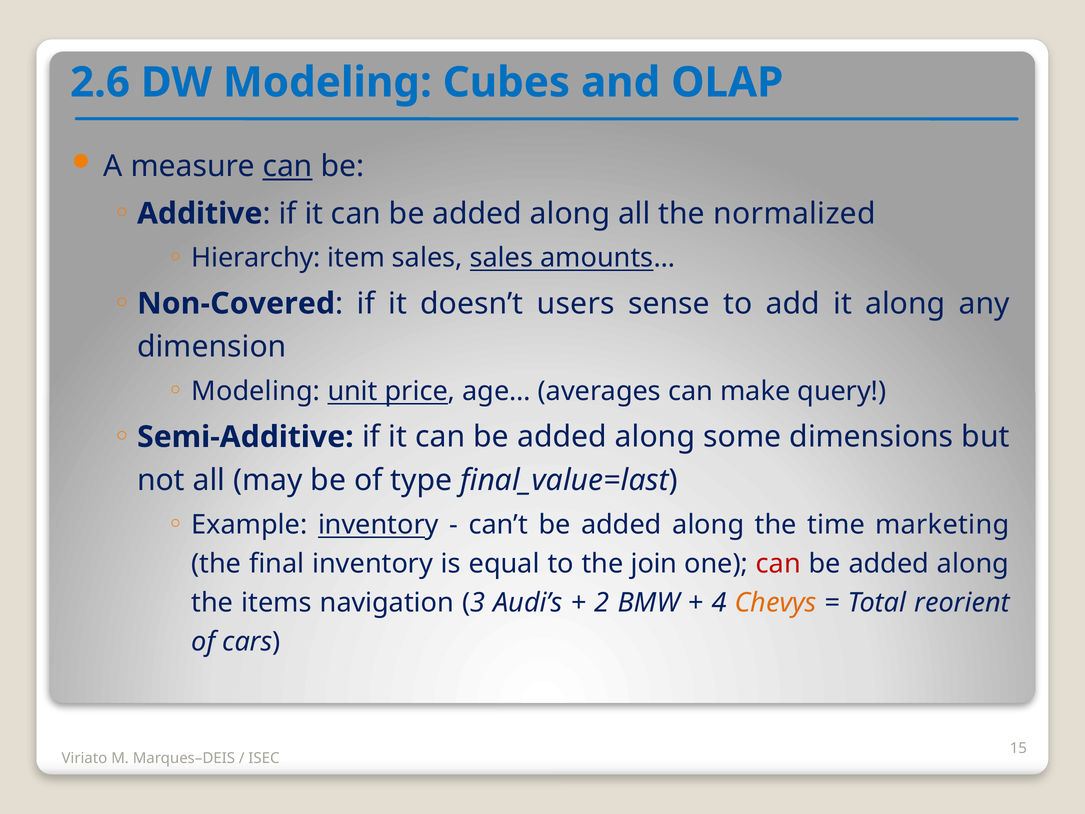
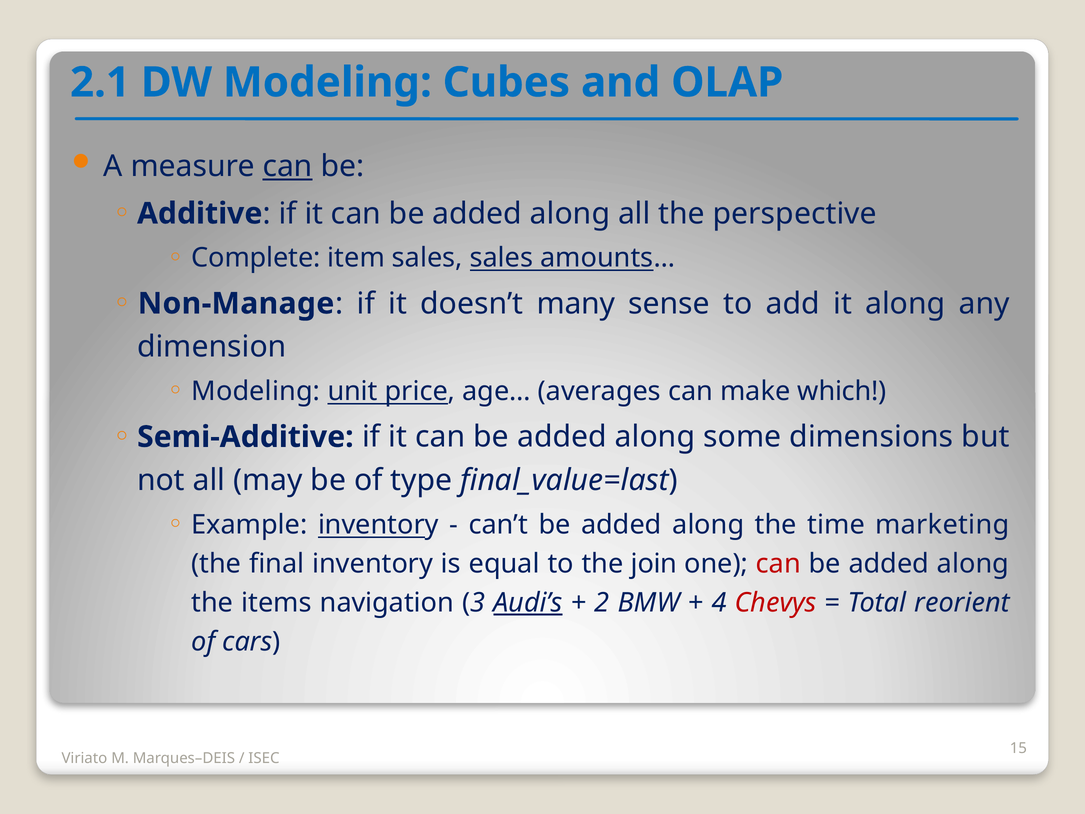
2.6: 2.6 -> 2.1
normalized: normalized -> perspective
Hierarchy: Hierarchy -> Complete
Non-Covered: Non-Covered -> Non-Manage
users: users -> many
query: query -> which
Audi’s underline: none -> present
Chevys colour: orange -> red
